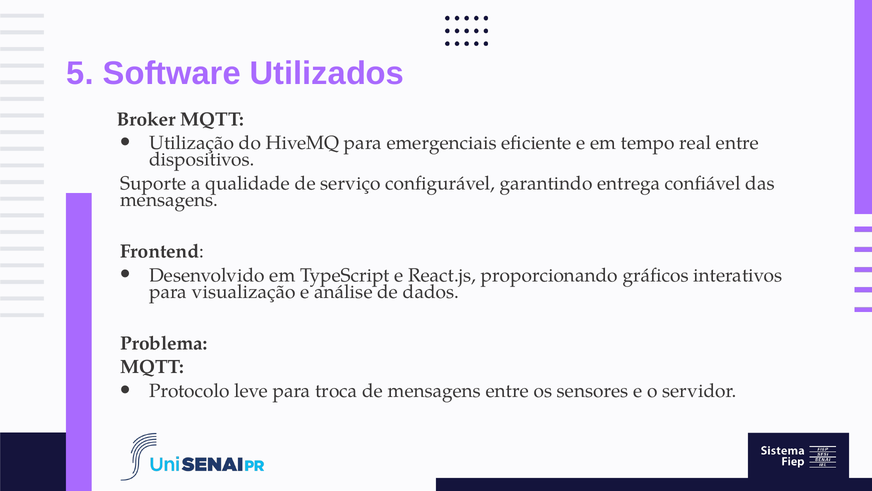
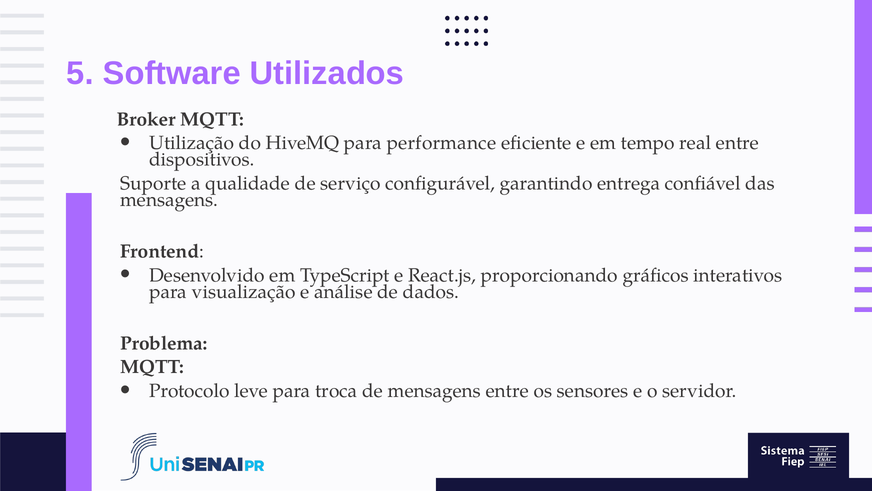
emergenciais: emergenciais -> performance
